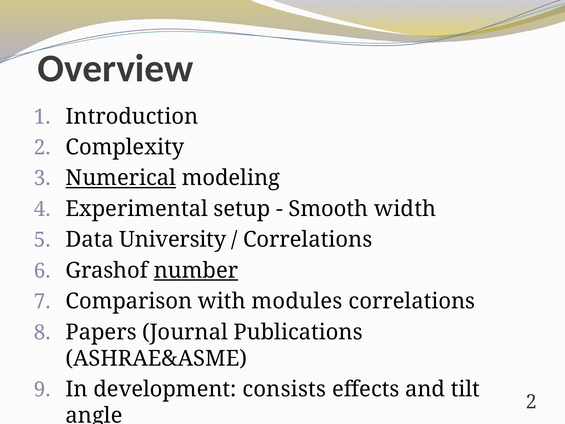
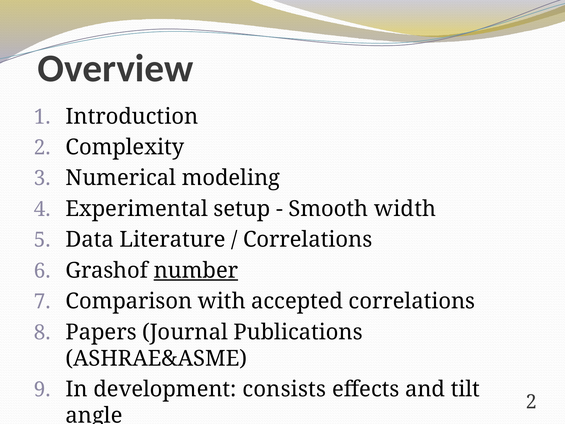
Numerical underline: present -> none
University: University -> Literature
modules: modules -> accepted
